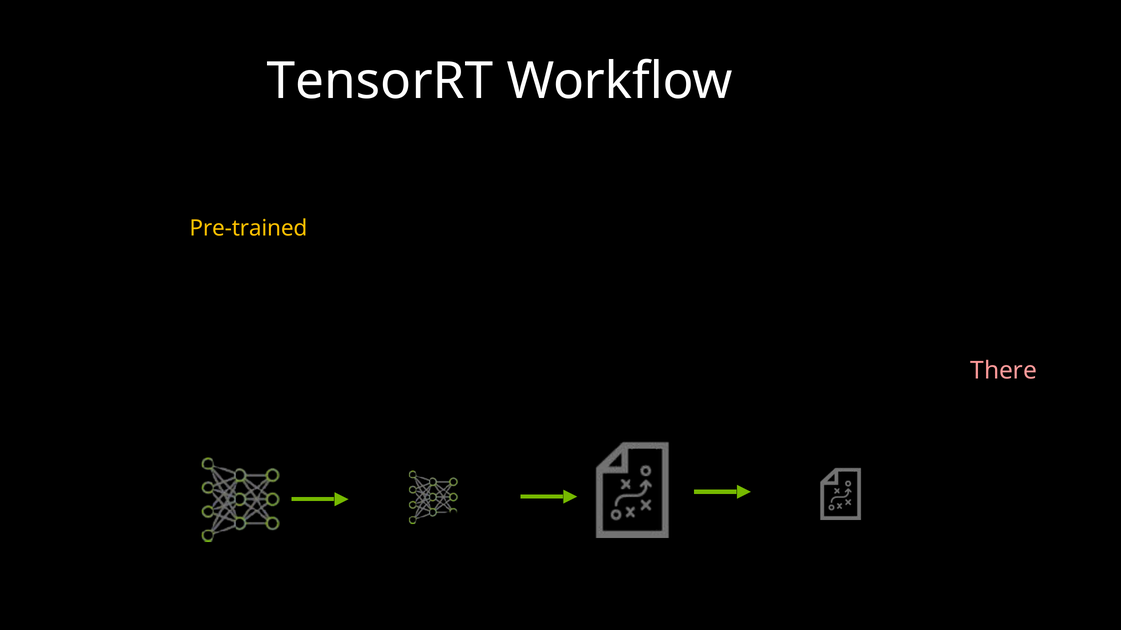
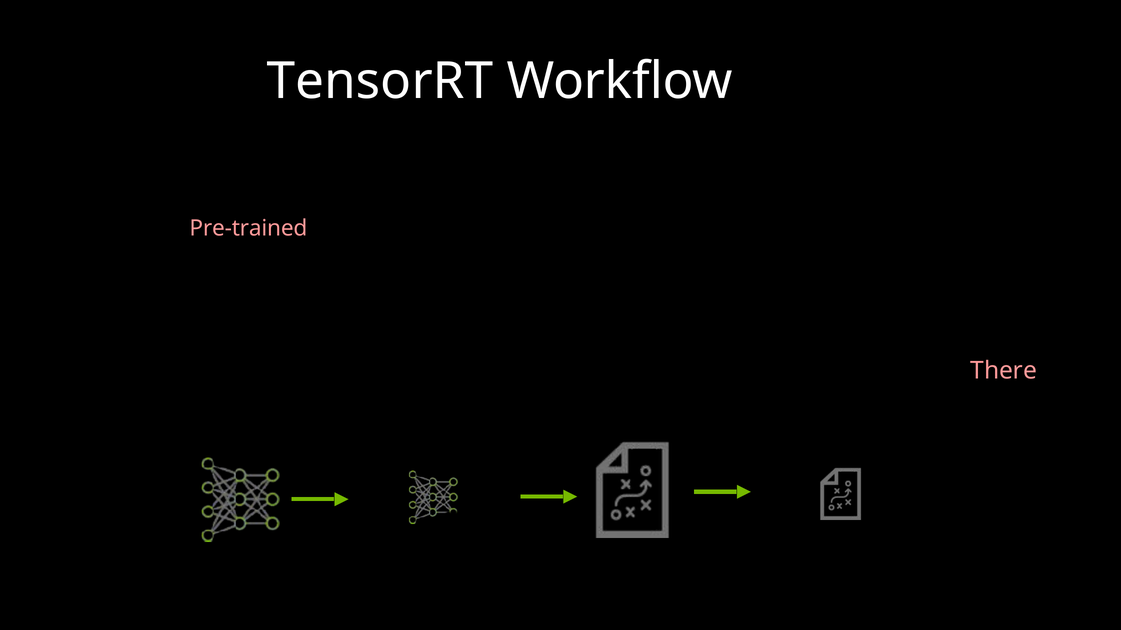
Pre-trained colour: yellow -> pink
